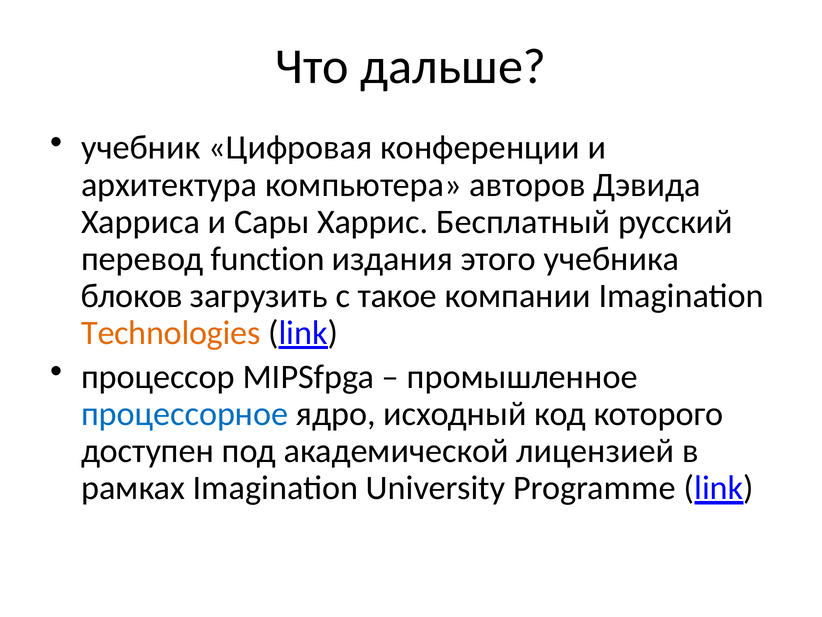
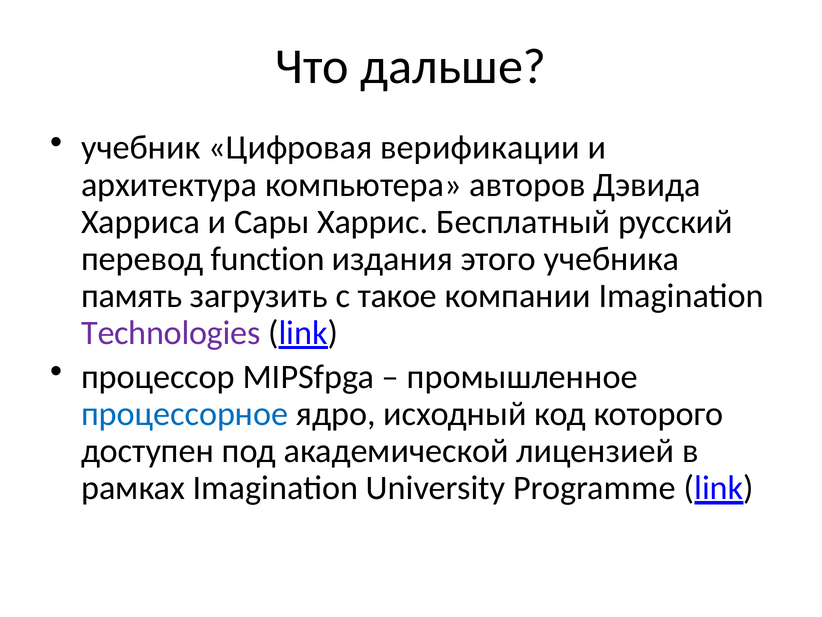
конференции: конференции -> верификации
блоков: блоков -> память
Technologies colour: orange -> purple
